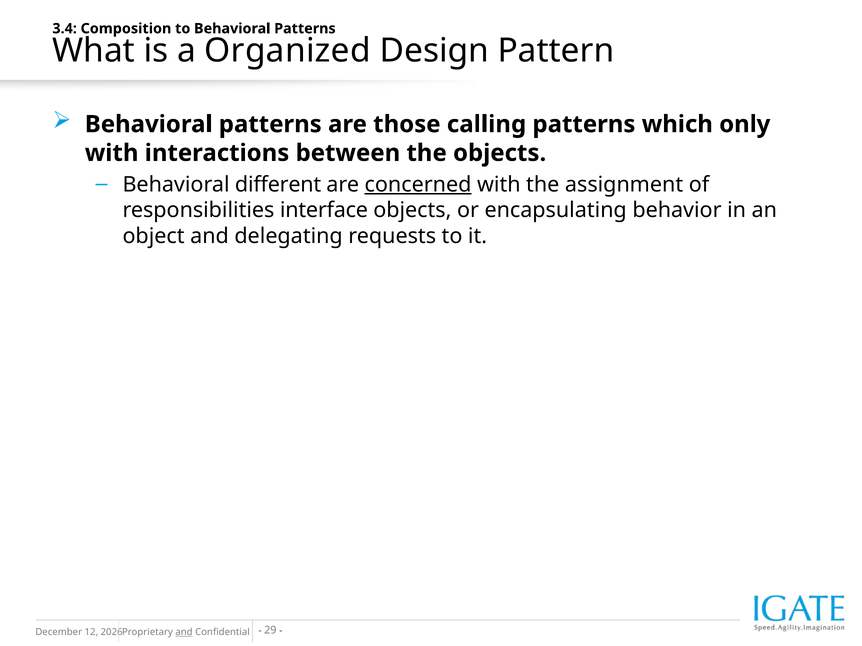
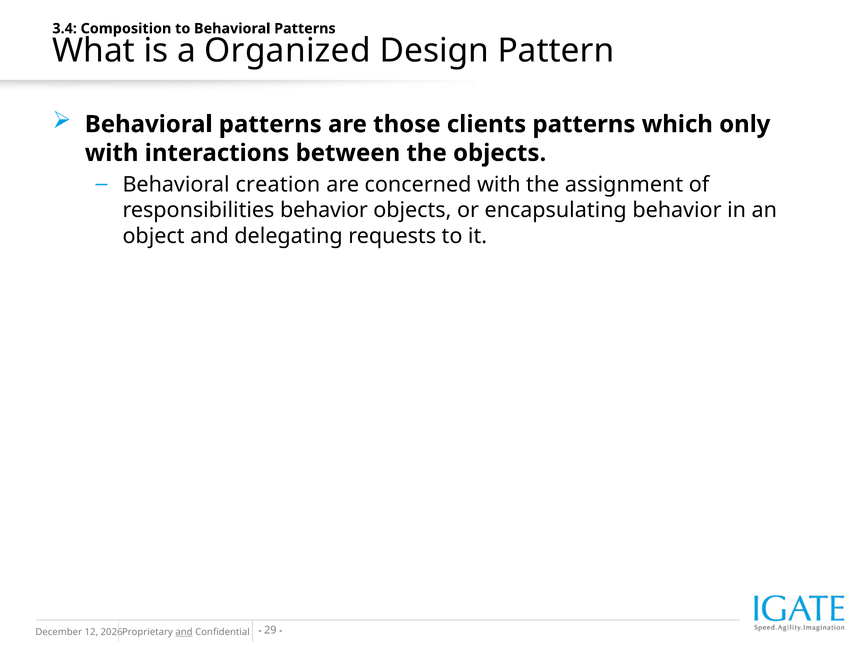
calling: calling -> clients
different: different -> creation
concerned underline: present -> none
responsibilities interface: interface -> behavior
